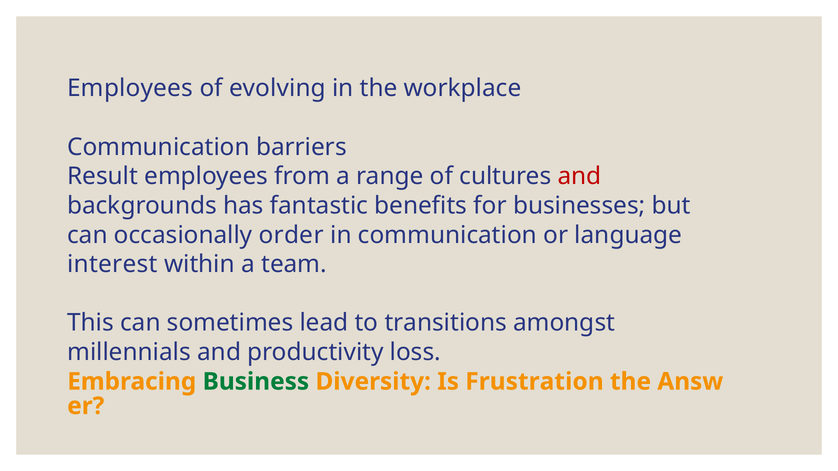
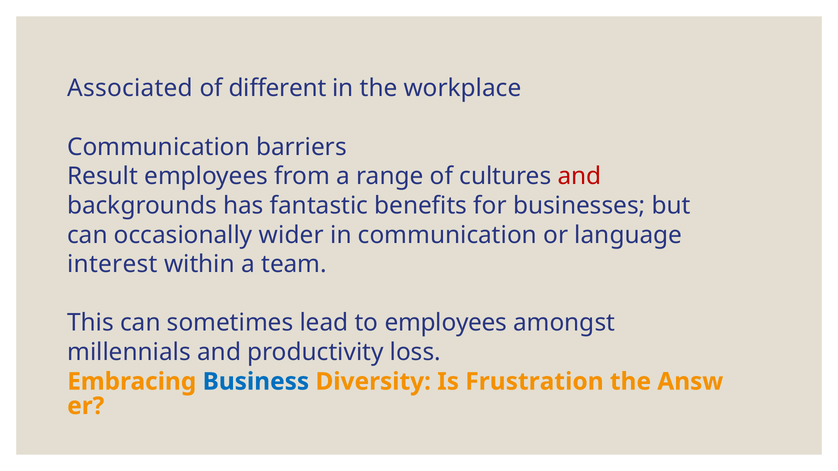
Employees at (130, 88): Employees -> Associated
evolving: evolving -> different
order: order -> wider
to transitions: transitions -> employees
Business colour: green -> blue
